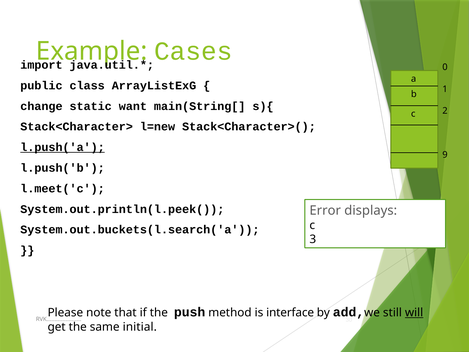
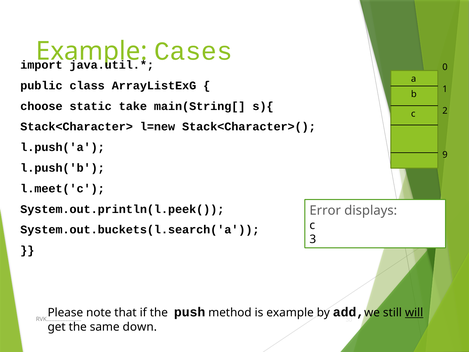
change: change -> choose
want: want -> take
l.push('a underline: present -> none
is interface: interface -> example
initial: initial -> down
